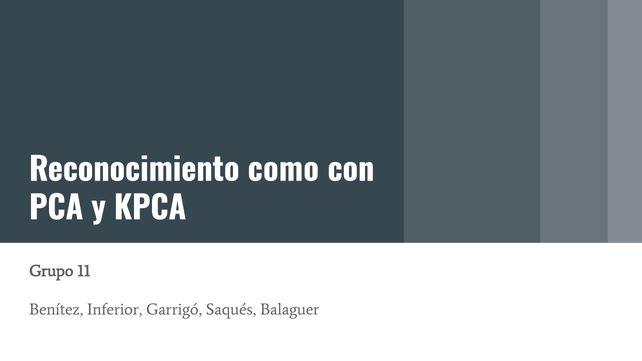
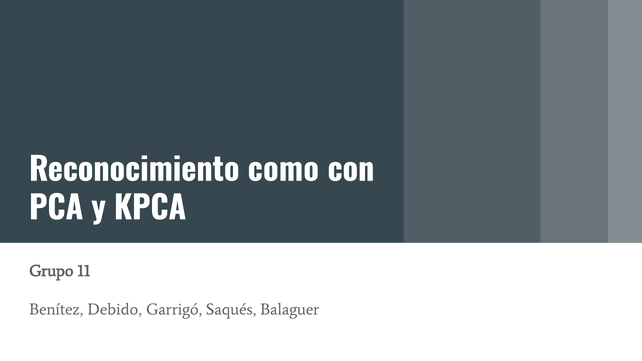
Inferior: Inferior -> Debido
